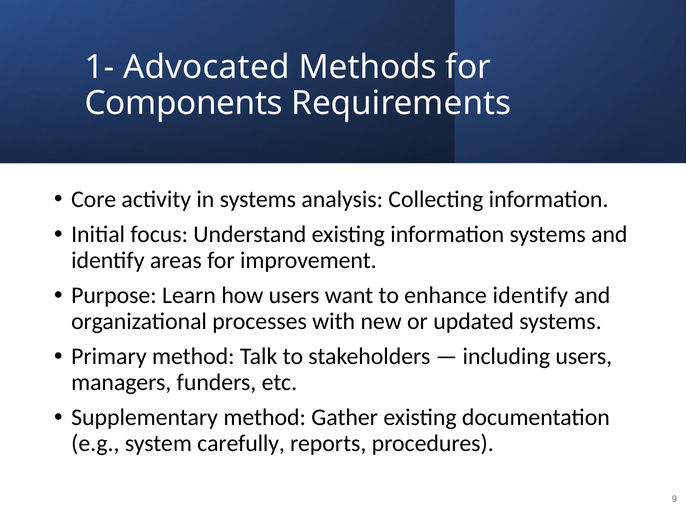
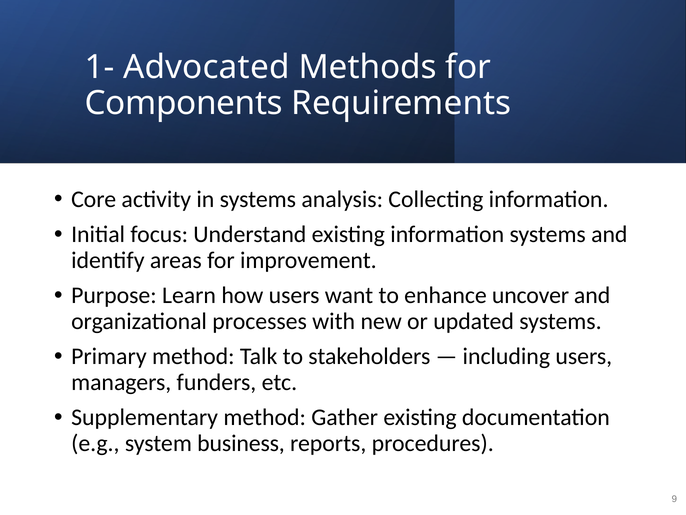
enhance identify: identify -> uncover
carefully: carefully -> business
